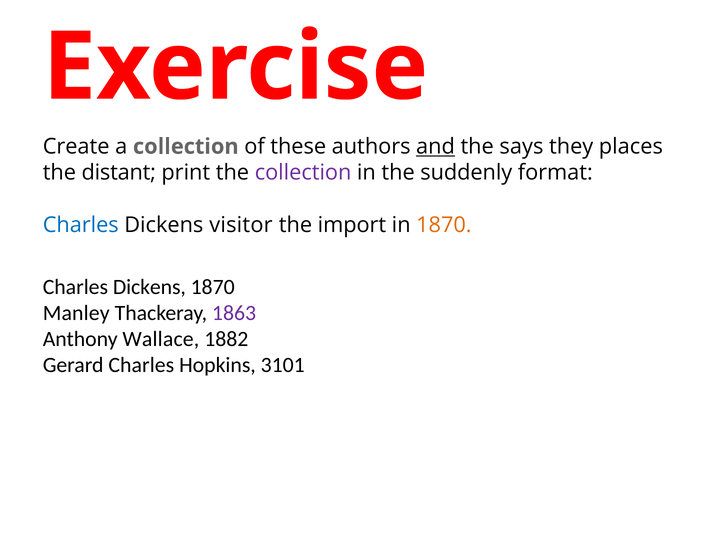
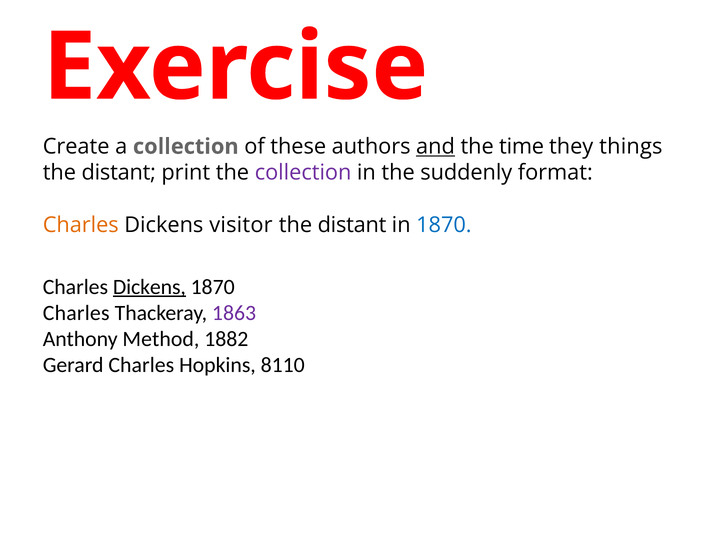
says: says -> time
places: places -> things
Charles at (81, 225) colour: blue -> orange
import at (352, 225): import -> distant
1870 at (444, 225) colour: orange -> blue
Dickens at (149, 287) underline: none -> present
Manley at (76, 313): Manley -> Charles
Wallace: Wallace -> Method
3101: 3101 -> 8110
